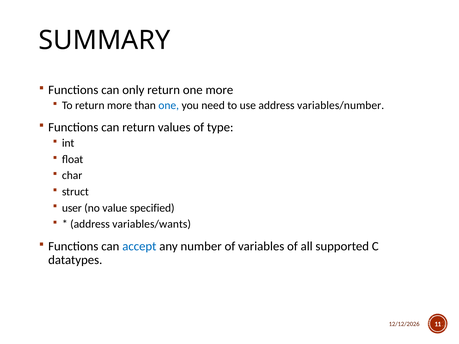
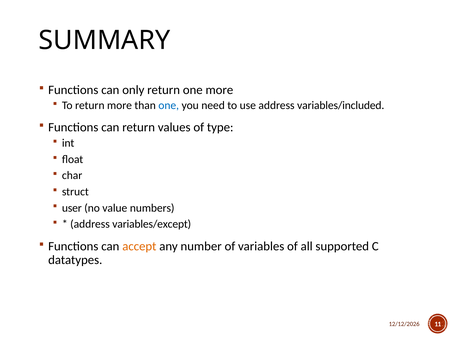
variables/number: variables/number -> variables/included
specified: specified -> numbers
variables/wants: variables/wants -> variables/except
accept colour: blue -> orange
